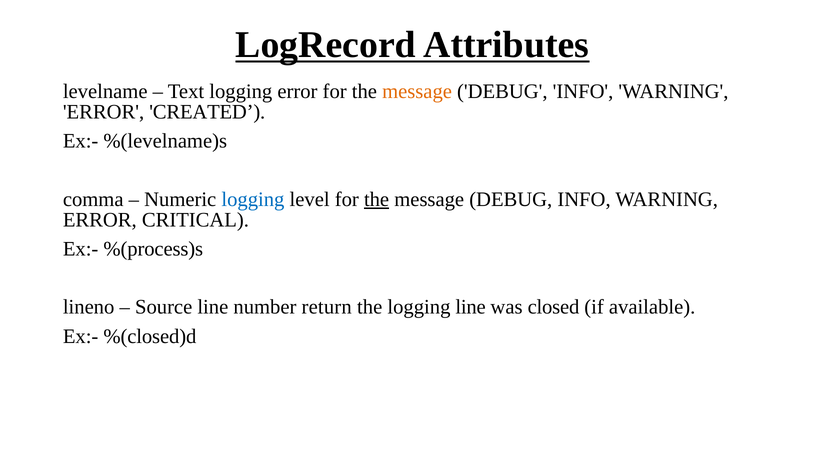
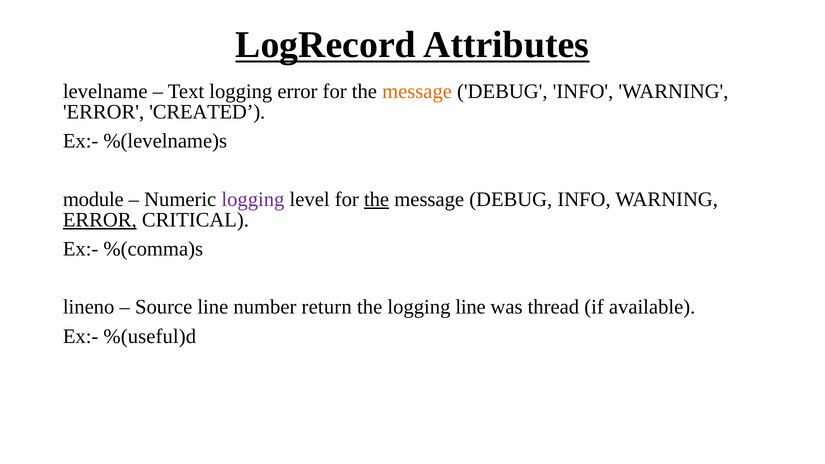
comma: comma -> module
logging at (253, 199) colour: blue -> purple
ERROR at (100, 220) underline: none -> present
%(process)s: %(process)s -> %(comma)s
closed: closed -> thread
%(closed)d: %(closed)d -> %(useful)d
